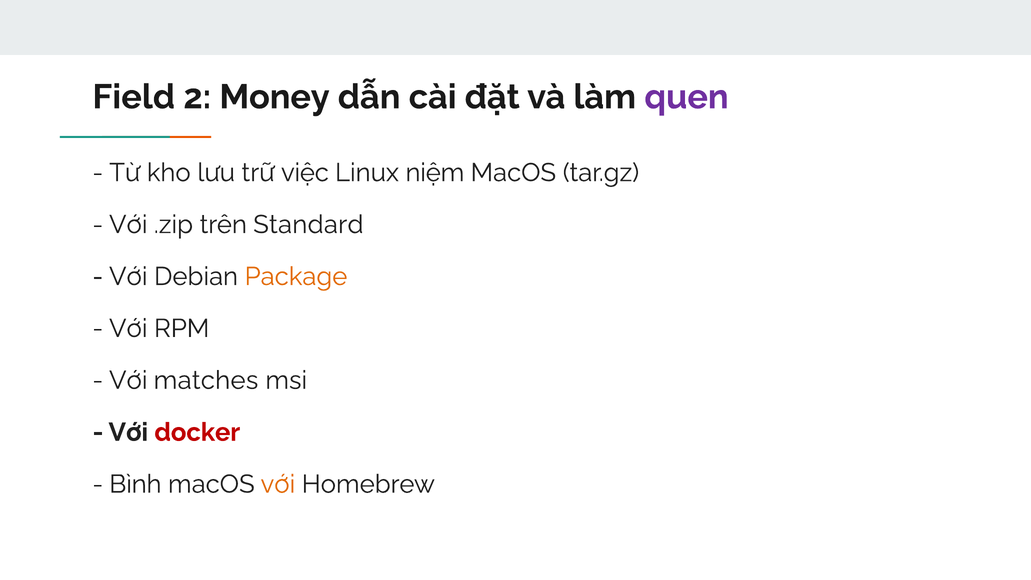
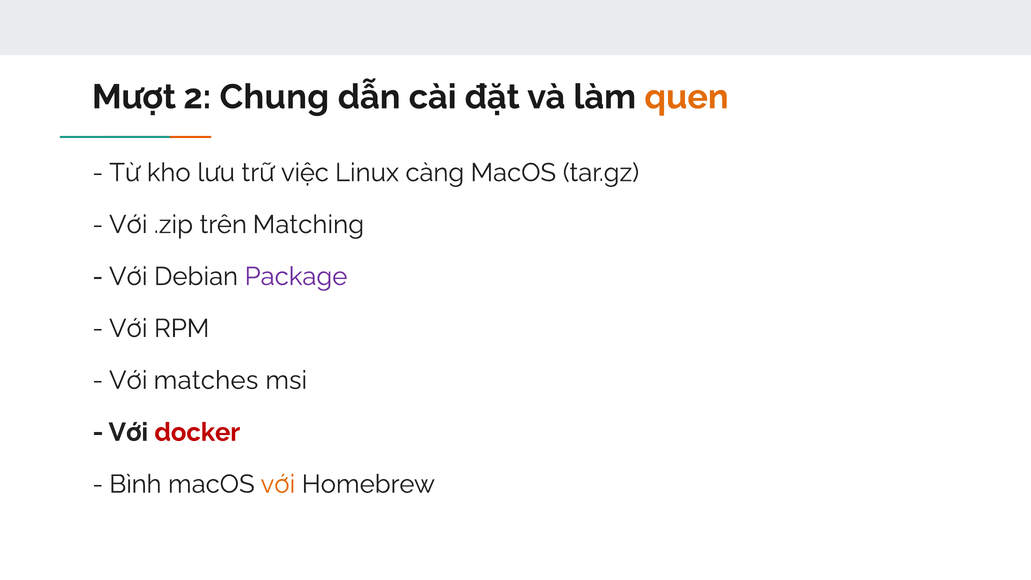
Field: Field -> Mượt
Money: Money -> Chung
quen colour: purple -> orange
niệm: niệm -> càng
Standard: Standard -> Matching
Package colour: orange -> purple
